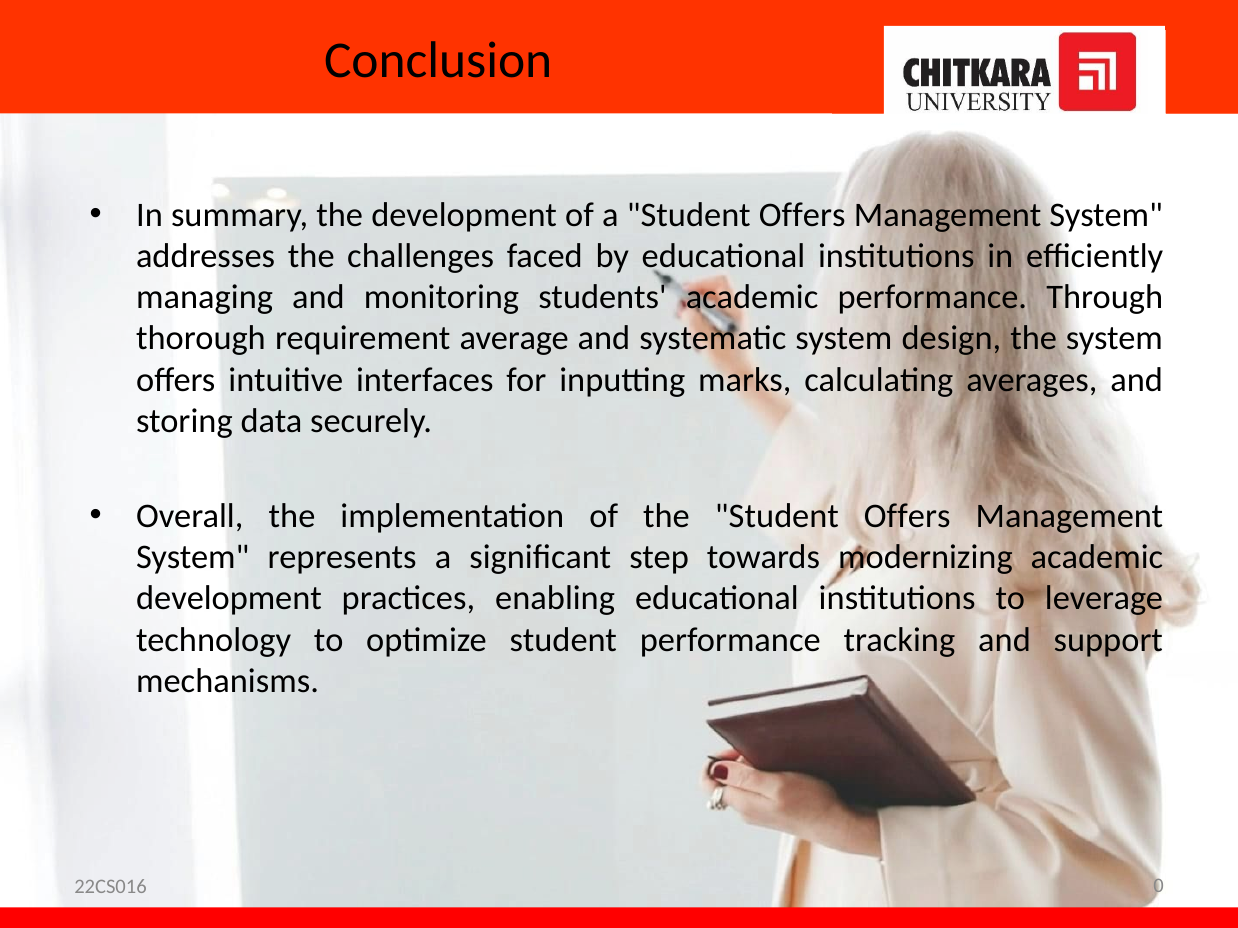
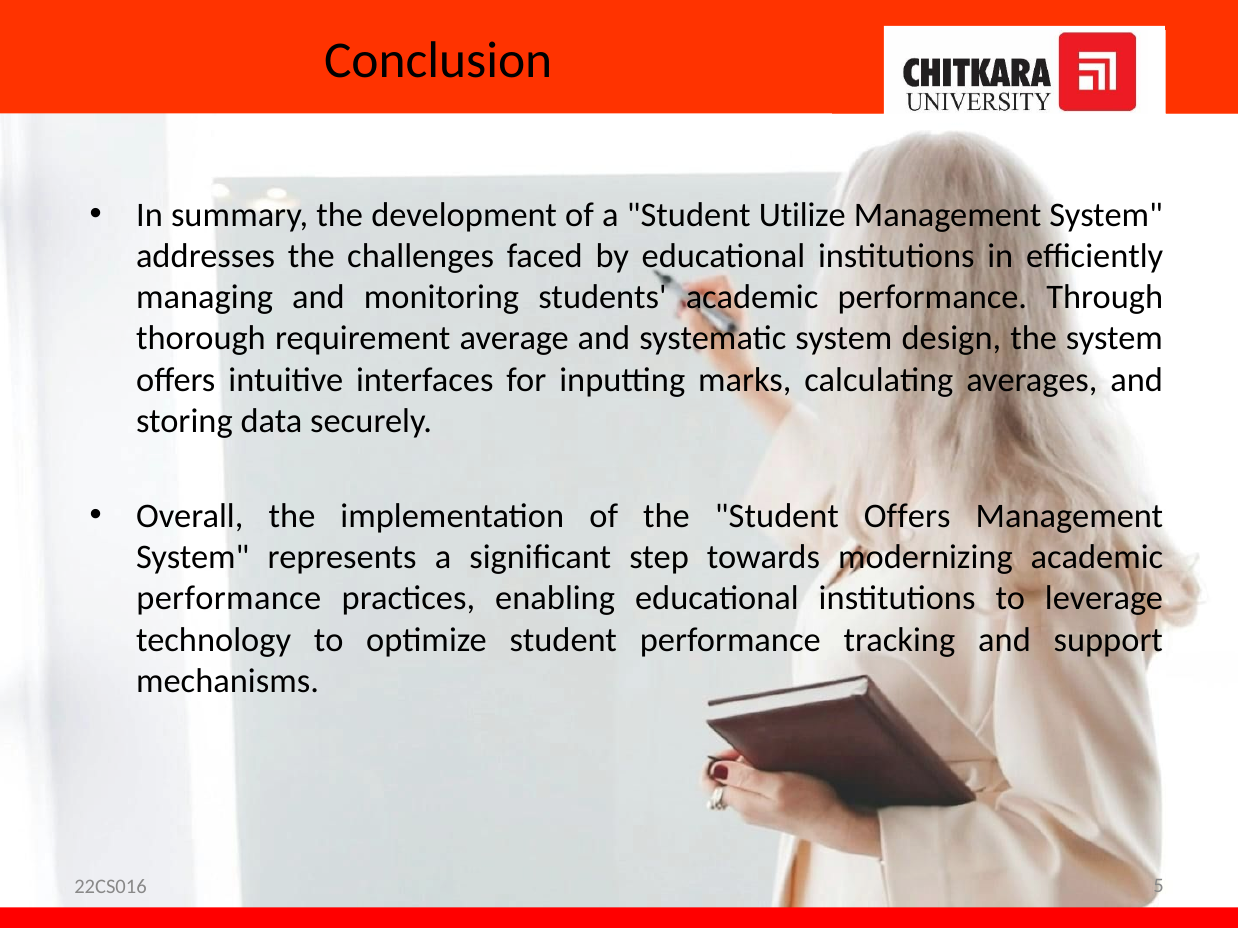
a Student Offers: Offers -> Utilize
development at (229, 599): development -> performance
0: 0 -> 5
